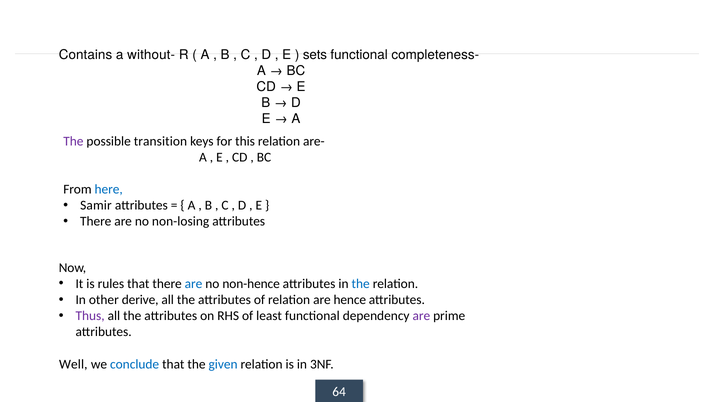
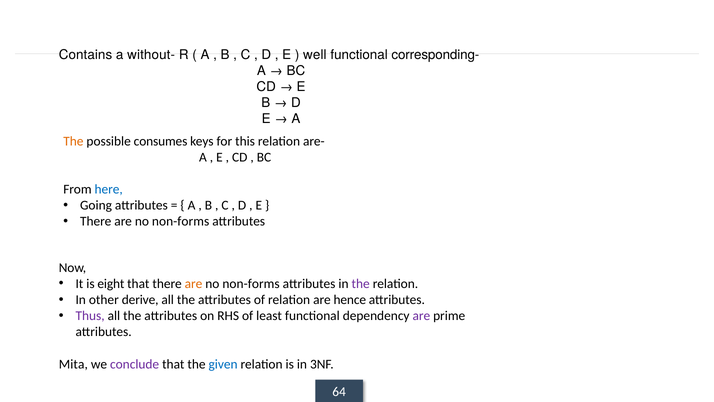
sets: sets -> well
completeness-: completeness- -> corresponding-
The at (73, 141) colour: purple -> orange
transition: transition -> consumes
Samir: Samir -> Going
non-losing at (181, 221): non-losing -> non-forms
rules: rules -> eight
are at (194, 284) colour: blue -> orange
non-hence at (251, 284): non-hence -> non-forms
the at (361, 284) colour: blue -> purple
Well: Well -> Mita
conclude colour: blue -> purple
